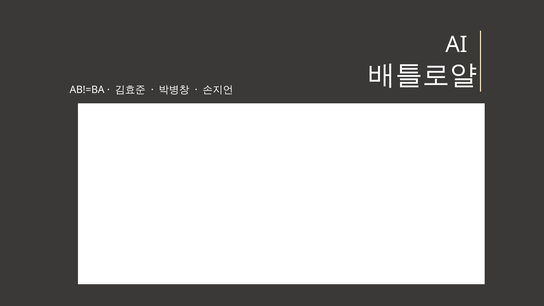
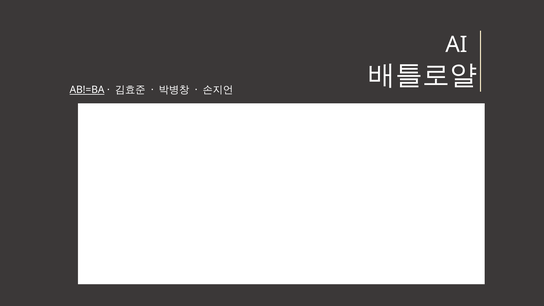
AB!=BA underline: none -> present
